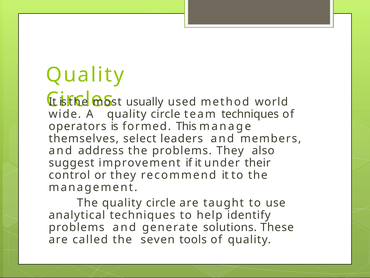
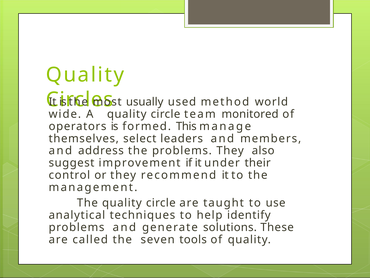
team techniques: techniques -> monitored
